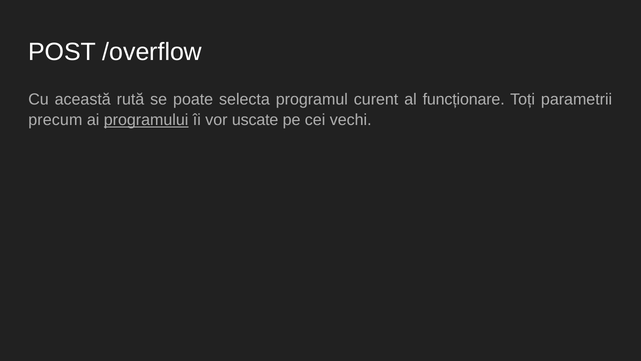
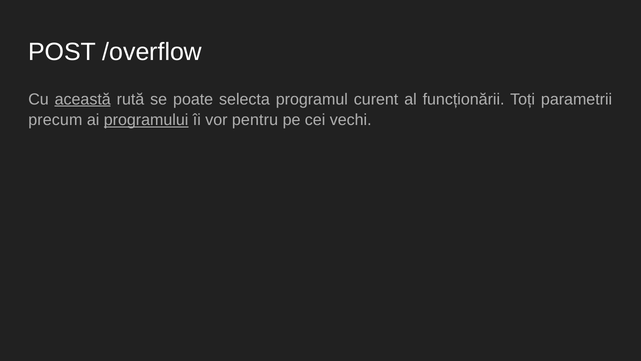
această underline: none -> present
funcționare: funcționare -> funcționării
uscate: uscate -> pentru
